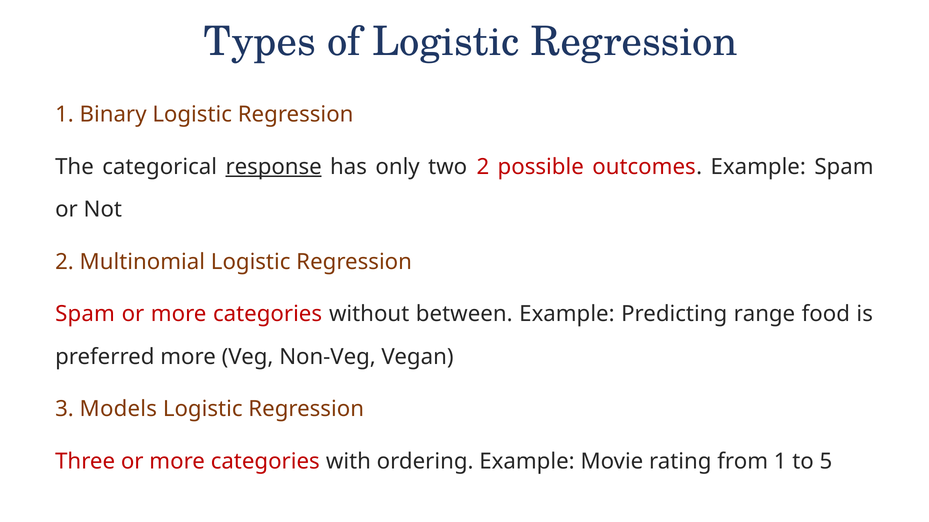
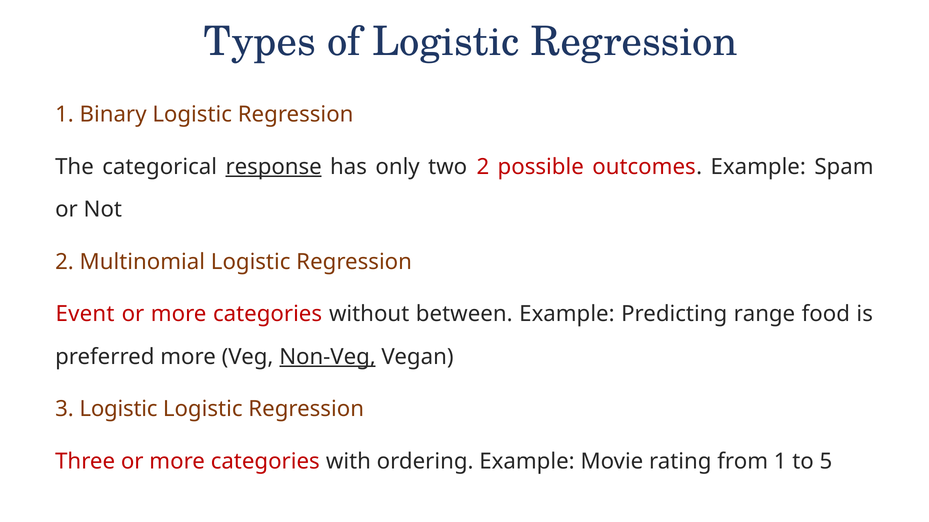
Spam at (85, 314): Spam -> Event
Non-Veg underline: none -> present
3 Models: Models -> Logistic
